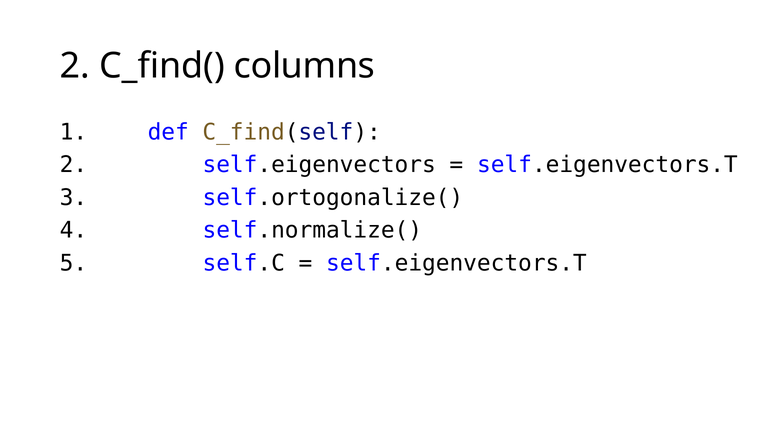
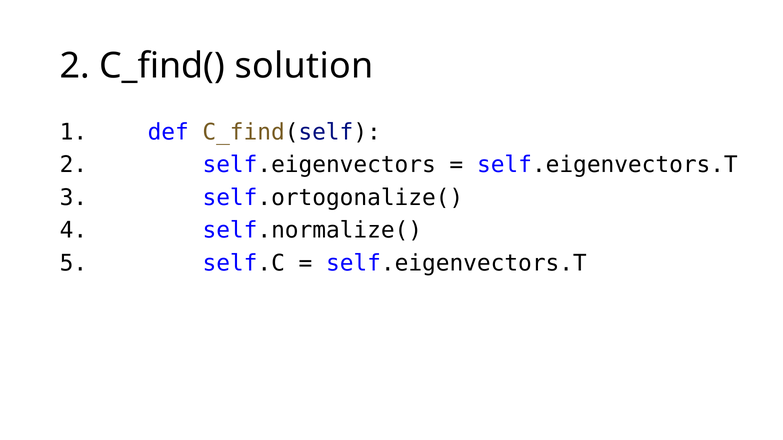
columns: columns -> solution
